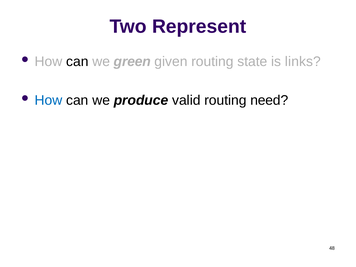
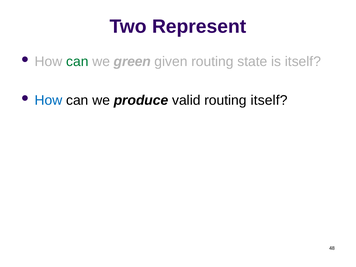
can at (77, 61) colour: black -> green
is links: links -> itself
routing need: need -> itself
